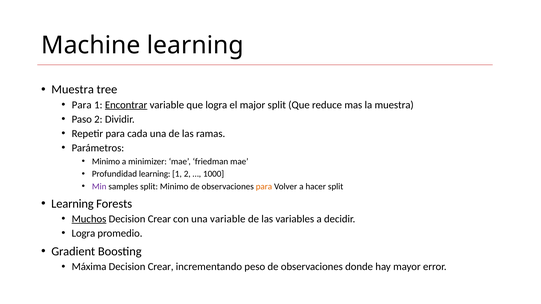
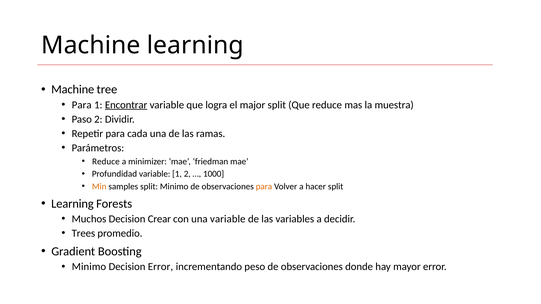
Muestra at (73, 90): Muestra -> Machine
Minimo at (106, 162): Minimo -> Reduce
Profundidad learning: learning -> variable
Min colour: purple -> orange
Muchos underline: present -> none
Logra at (83, 233): Logra -> Trees
Máxima at (89, 267): Máxima -> Minimo
Crear at (161, 267): Crear -> Error
